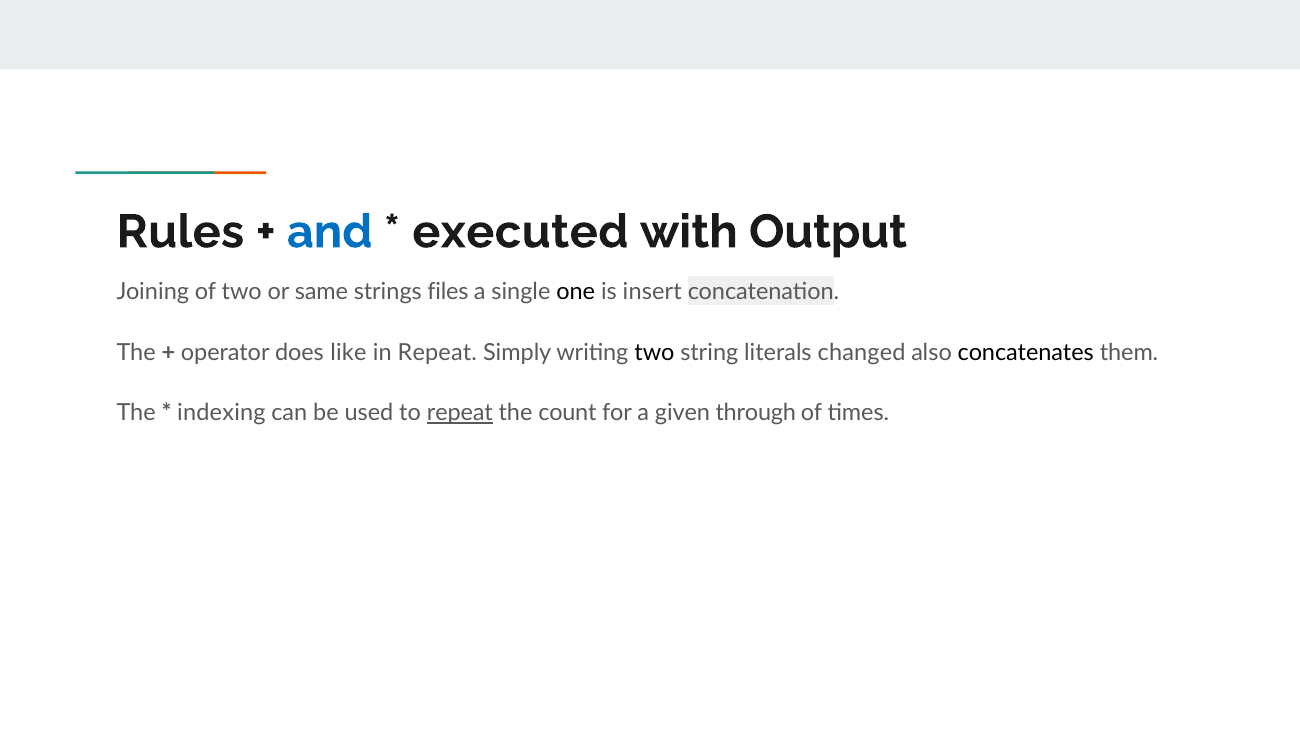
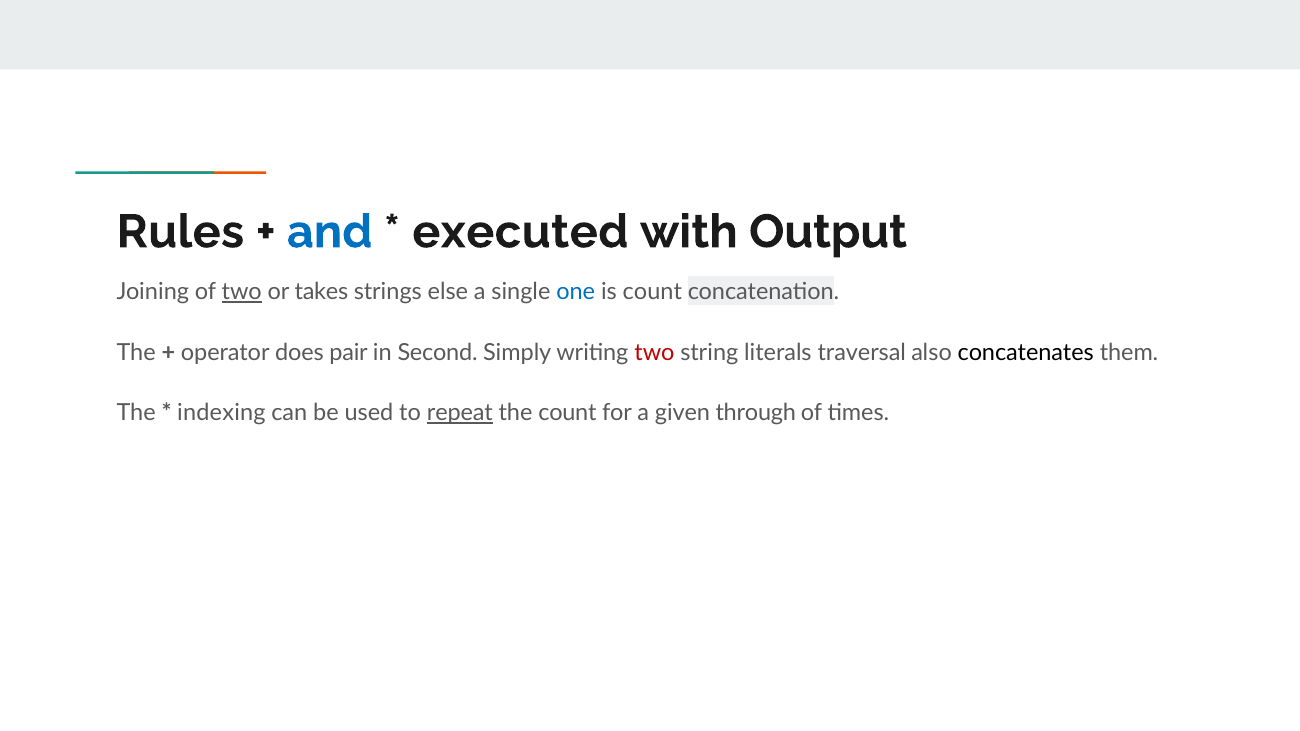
two at (242, 292) underline: none -> present
same: same -> takes
files: files -> else
one colour: black -> blue
is insert: insert -> count
like: like -> pair
in Repeat: Repeat -> Second
two at (654, 353) colour: black -> red
changed: changed -> traversal
